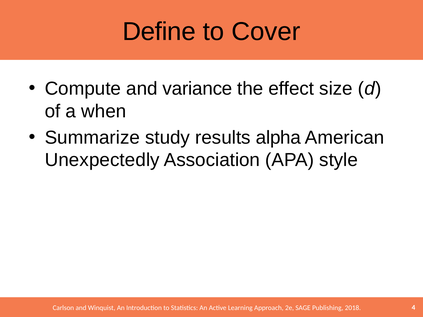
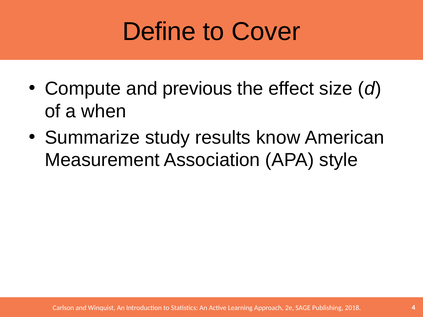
variance: variance -> previous
alpha: alpha -> know
Unexpectedly: Unexpectedly -> Measurement
